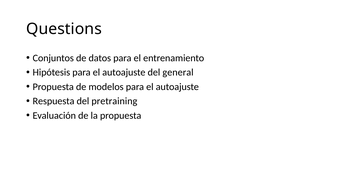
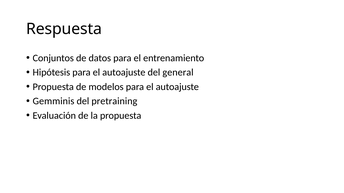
Questions: Questions -> Respuesta
Respuesta: Respuesta -> Gemminis
